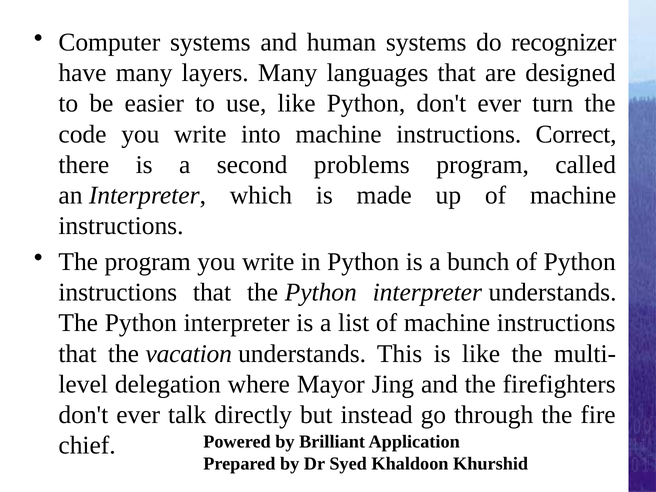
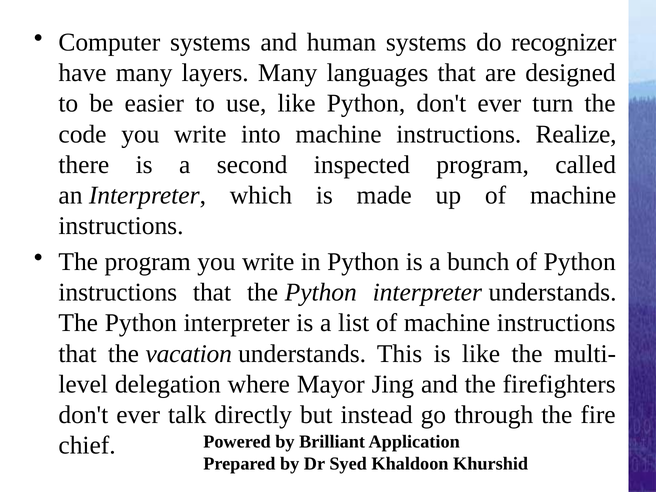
Correct: Correct -> Realize
problems: problems -> inspected
